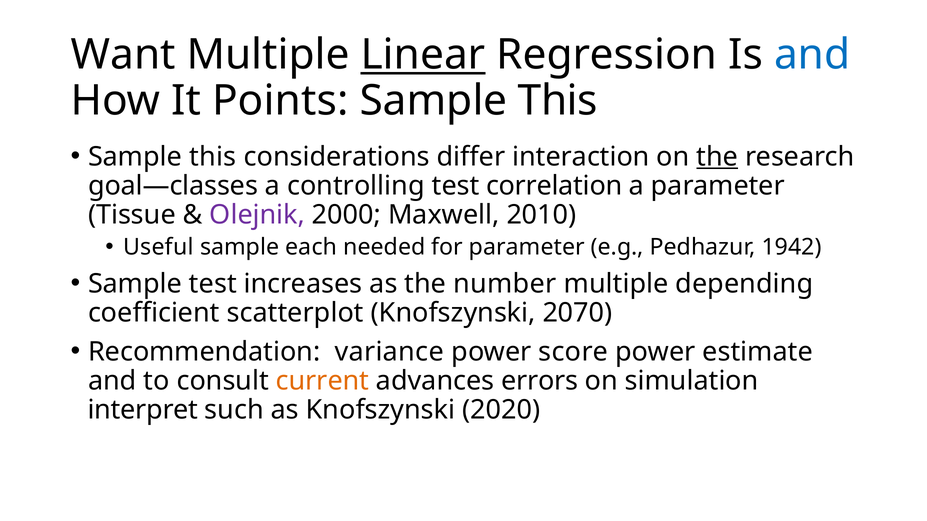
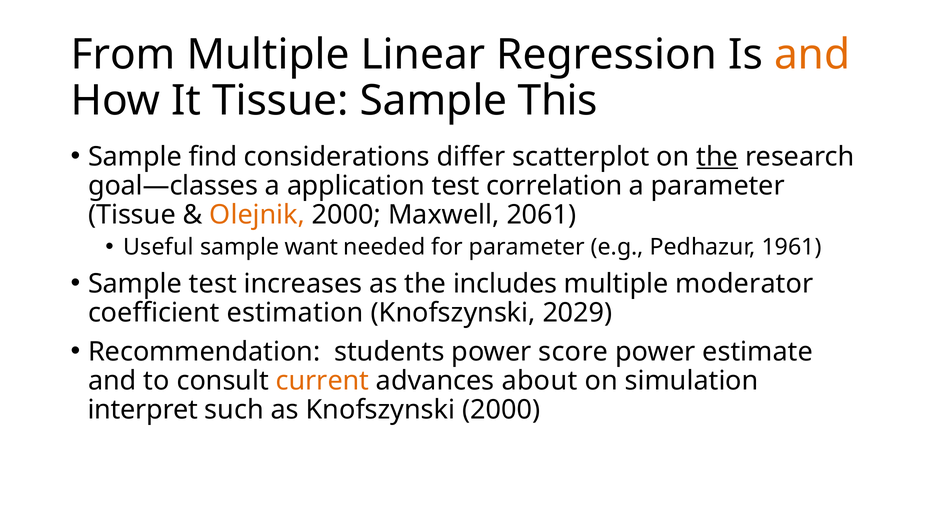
Want: Want -> From
Linear underline: present -> none
and at (812, 55) colour: blue -> orange
It Points: Points -> Tissue
this at (213, 157): this -> find
interaction: interaction -> scatterplot
controlling: controlling -> application
Olejnik colour: purple -> orange
2010: 2010 -> 2061
each: each -> want
1942: 1942 -> 1961
number: number -> includes
depending: depending -> moderator
scatterplot: scatterplot -> estimation
2070: 2070 -> 2029
variance: variance -> students
errors: errors -> about
Knofszynski 2020: 2020 -> 2000
